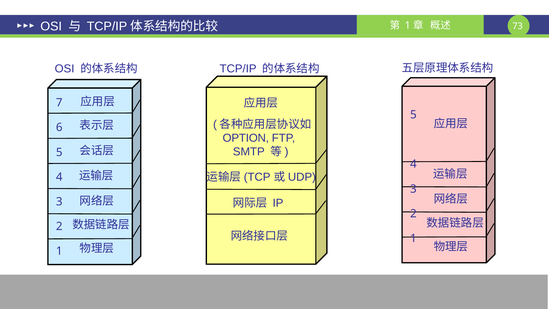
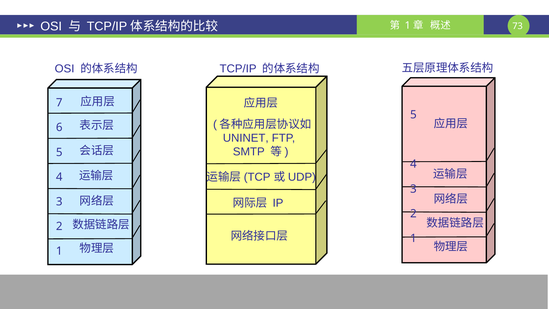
OPTION: OPTION -> UNINET
